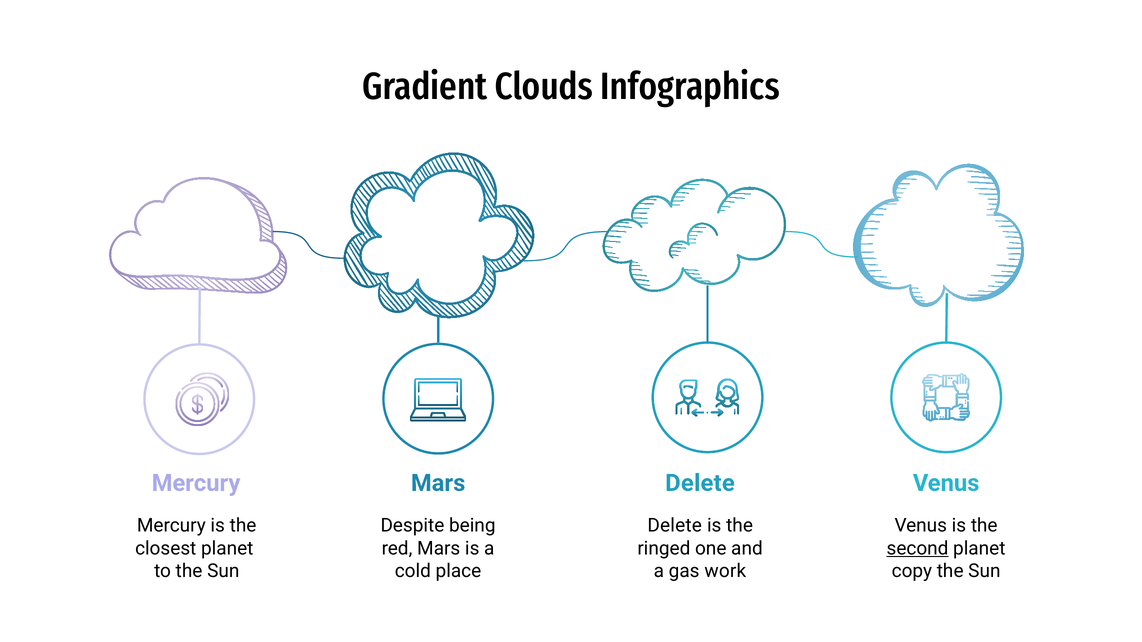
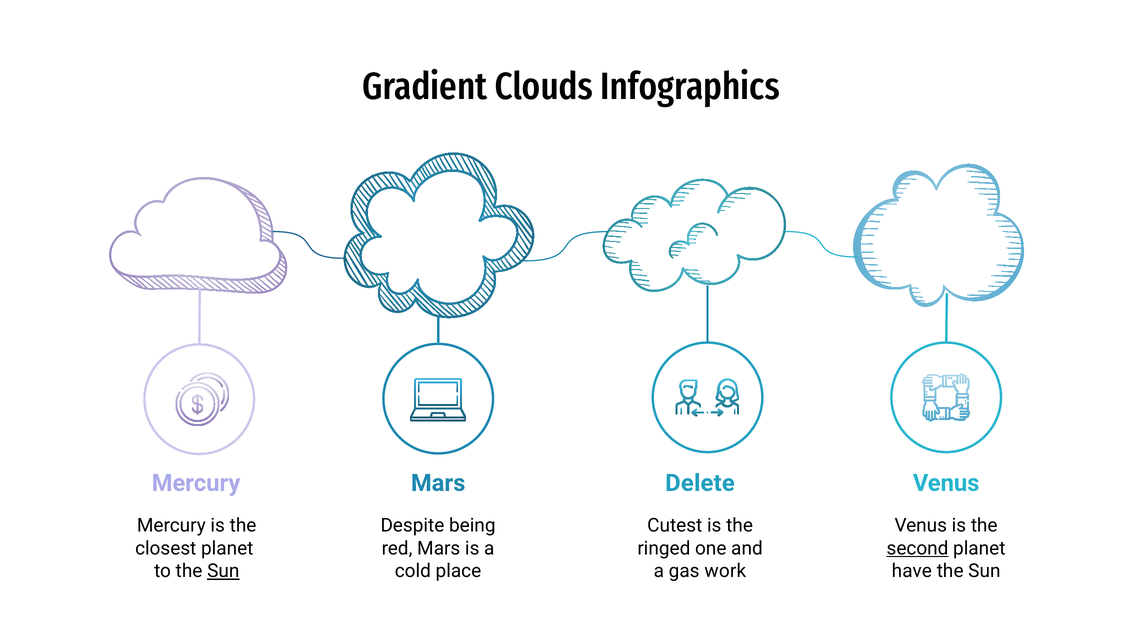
Delete at (675, 526): Delete -> Cutest
Sun at (223, 571) underline: none -> present
copy: copy -> have
